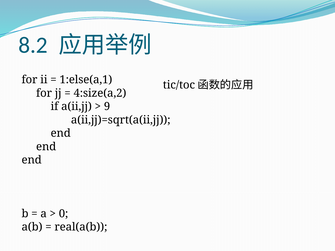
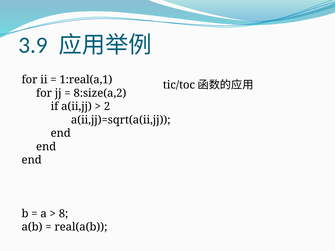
8.2: 8.2 -> 3.9
1:else(a,1: 1:else(a,1 -> 1:real(a,1
4:size(a,2: 4:size(a,2 -> 8:size(a,2
9: 9 -> 2
0: 0 -> 8
